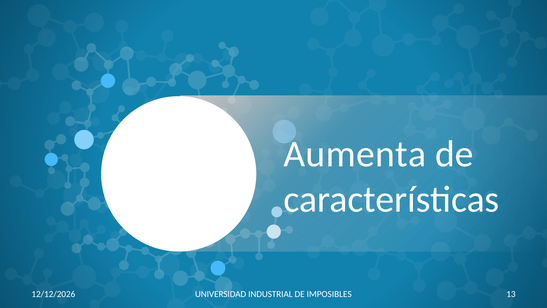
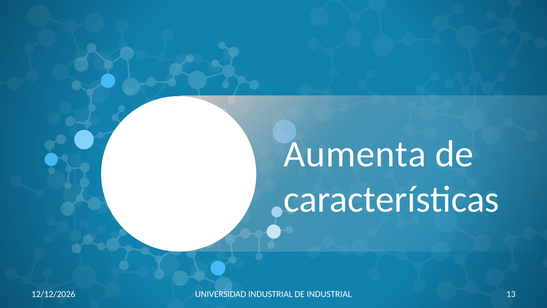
DE IMPOSIBLES: IMPOSIBLES -> INDUSTRIAL
